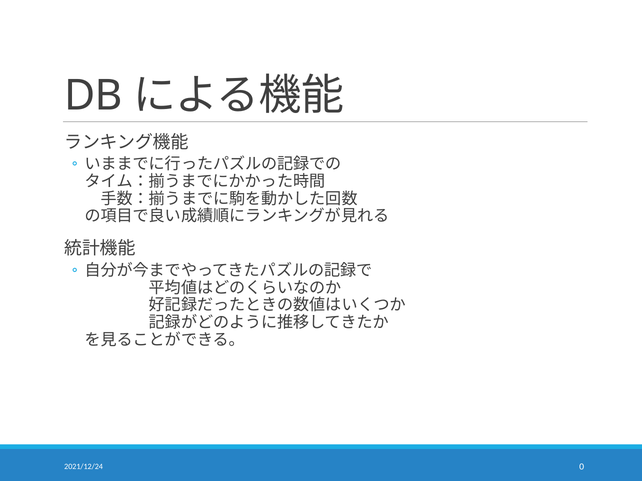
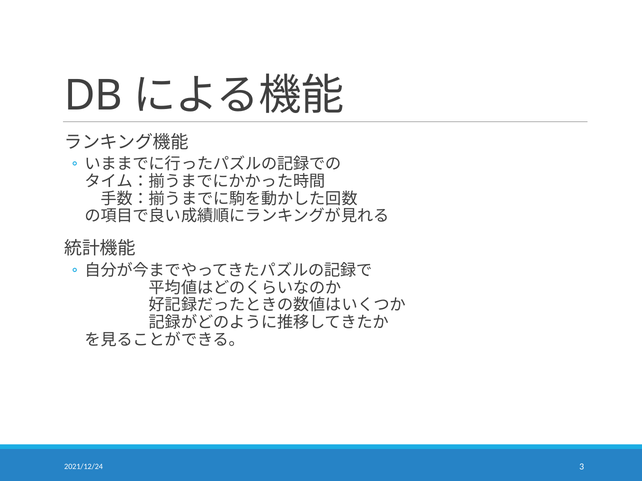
0: 0 -> 3
